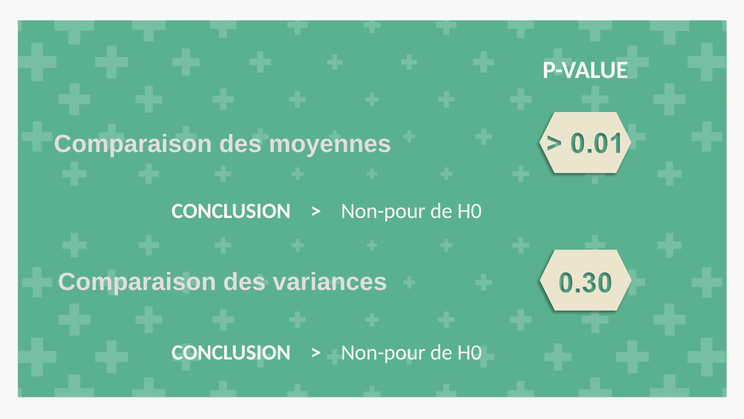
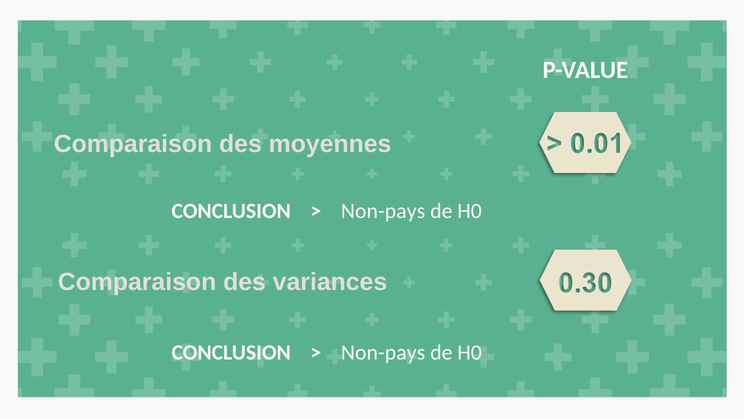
Non-pour at (383, 211): Non-pour -> Non-pays
Non-pour at (383, 352): Non-pour -> Non-pays
